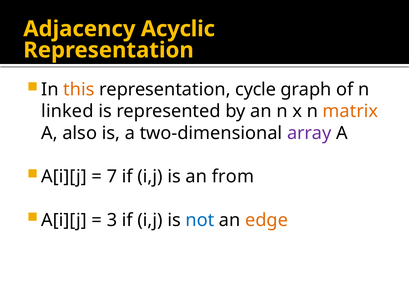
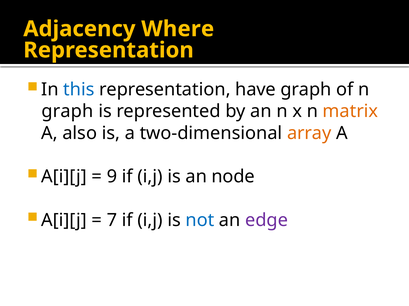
Acyclic: Acyclic -> Where
this colour: orange -> blue
cycle: cycle -> have
linked at (67, 112): linked -> graph
array colour: purple -> orange
7: 7 -> 9
from: from -> node
3: 3 -> 7
edge colour: orange -> purple
